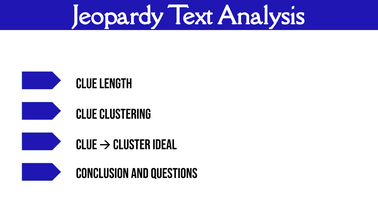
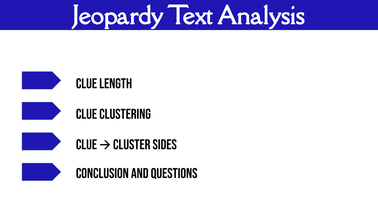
ideal: ideal -> sides
